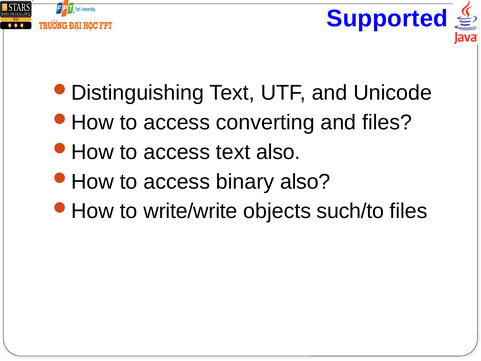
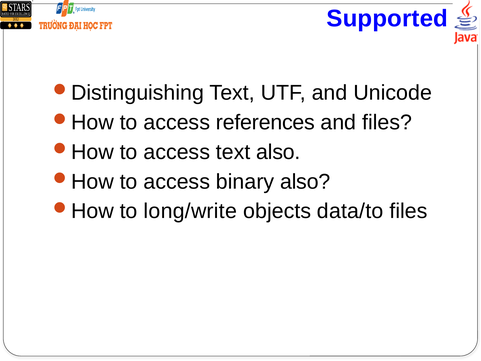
converting: converting -> references
write/write: write/write -> long/write
such/to: such/to -> data/to
